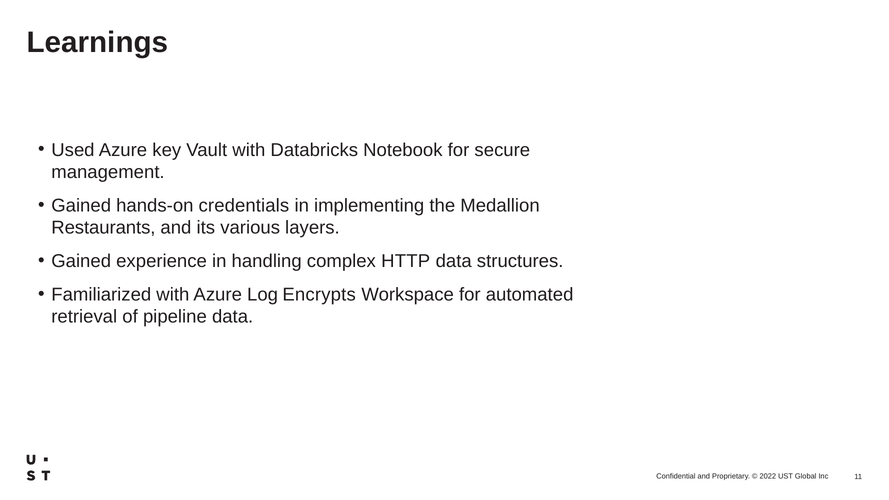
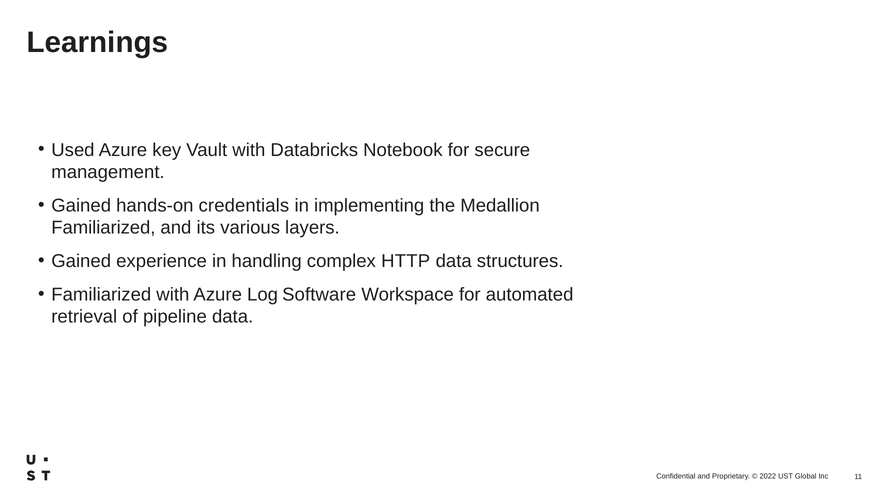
Restaurants at (103, 228): Restaurants -> Familiarized
Encrypts: Encrypts -> Software
